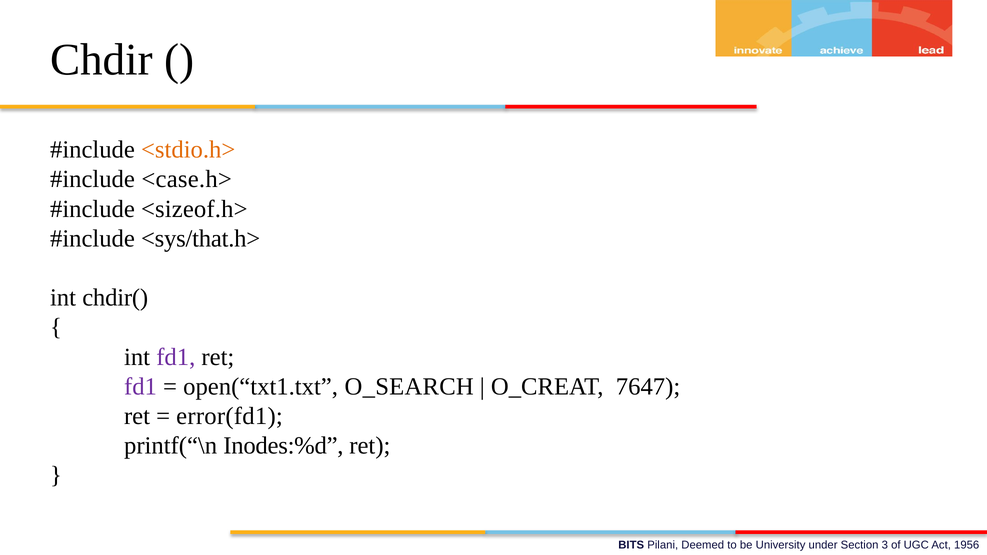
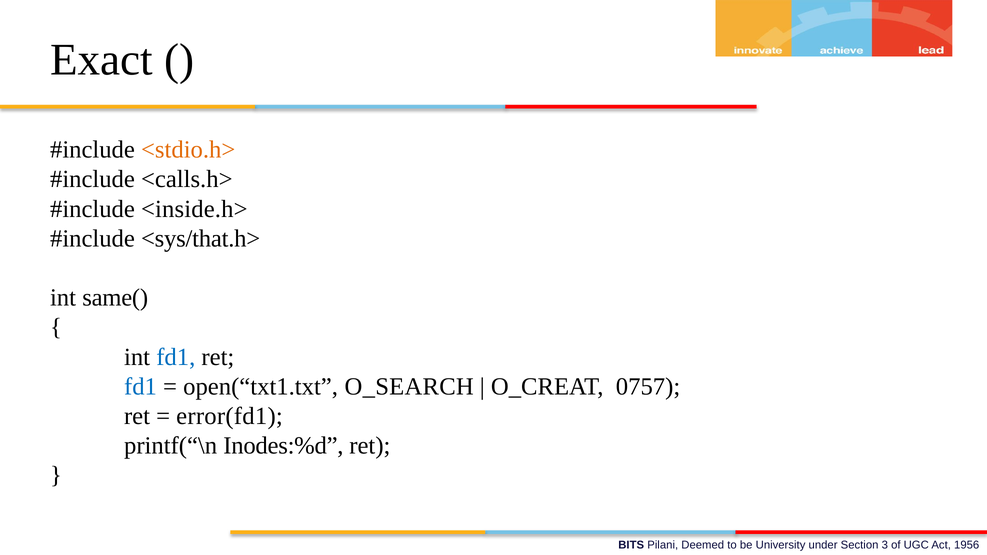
Chdir: Chdir -> Exact
<case.h>: <case.h> -> <calls.h>
<sizeof.h>: <sizeof.h> -> <inside.h>
chdir(: chdir( -> same(
fd1 at (176, 357) colour: purple -> blue
fd1 at (141, 387) colour: purple -> blue
7647: 7647 -> 0757
